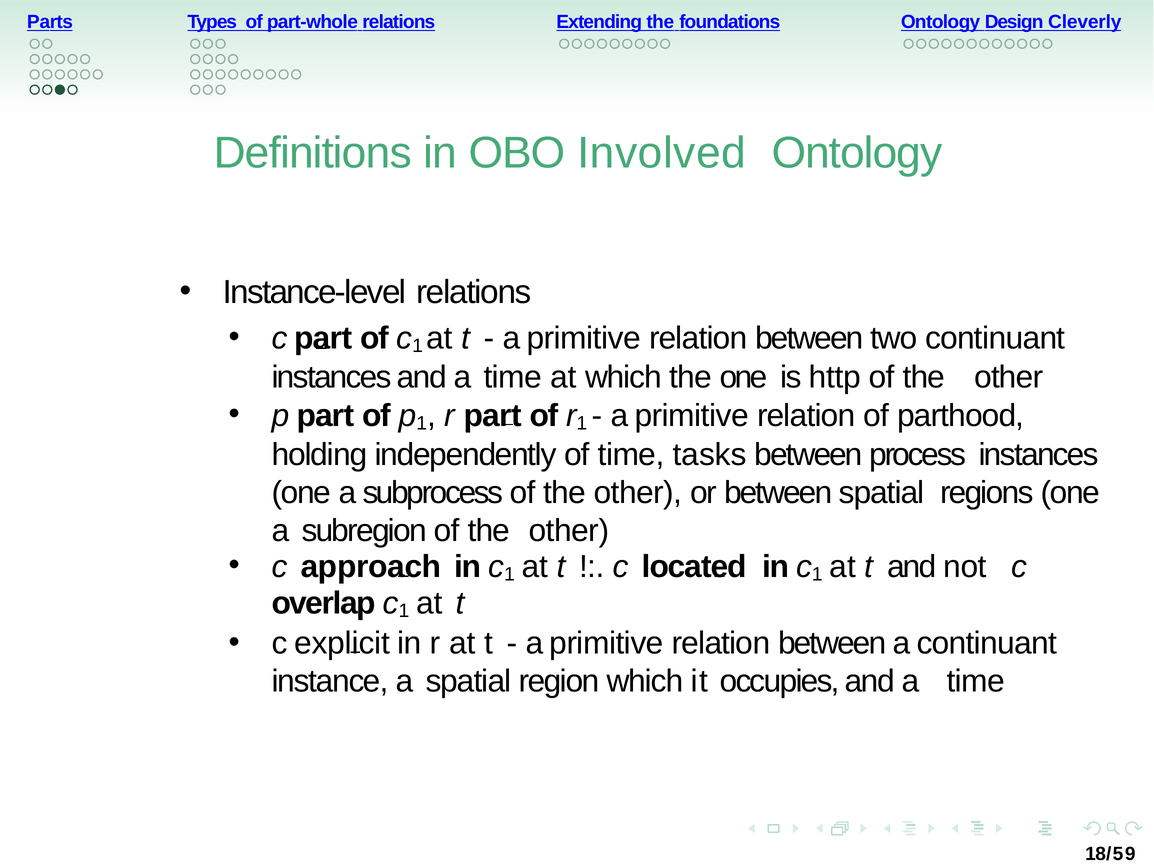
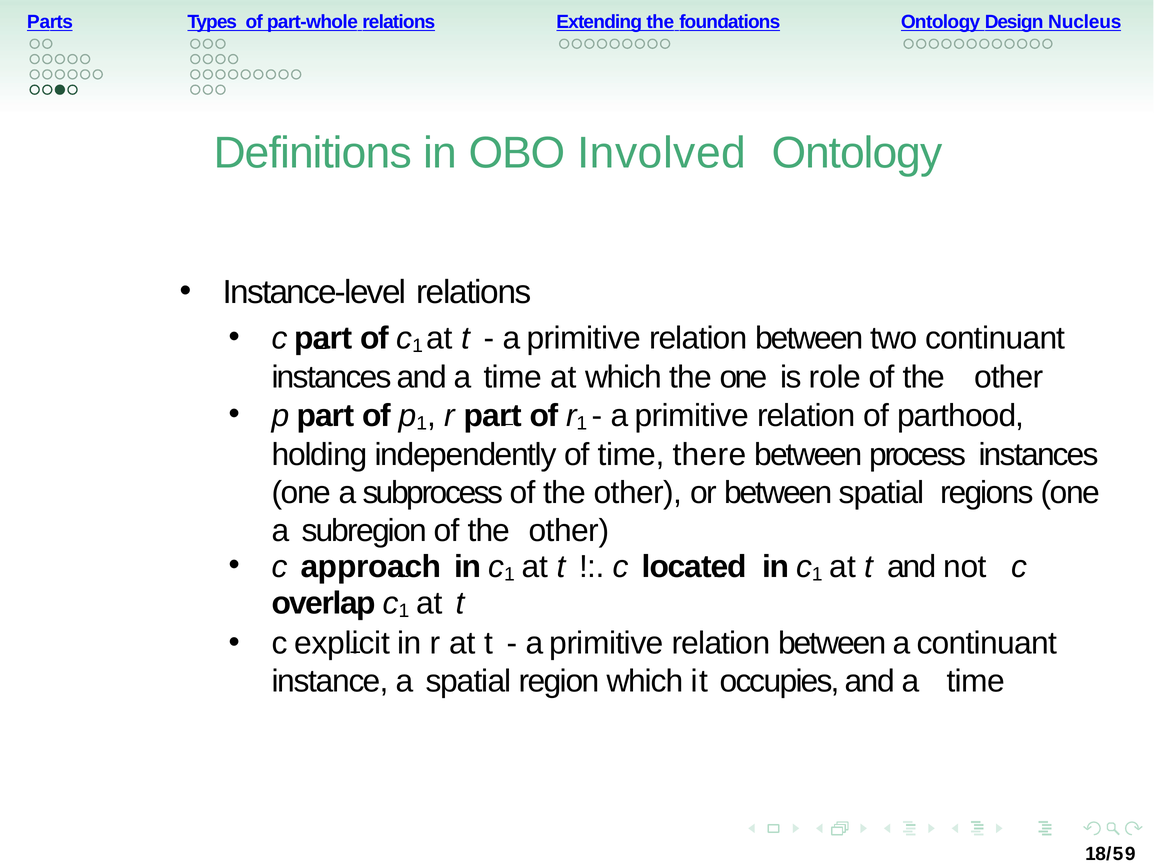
Cleverly: Cleverly -> Nucleus
http: http -> role
tasks: tasks -> there
